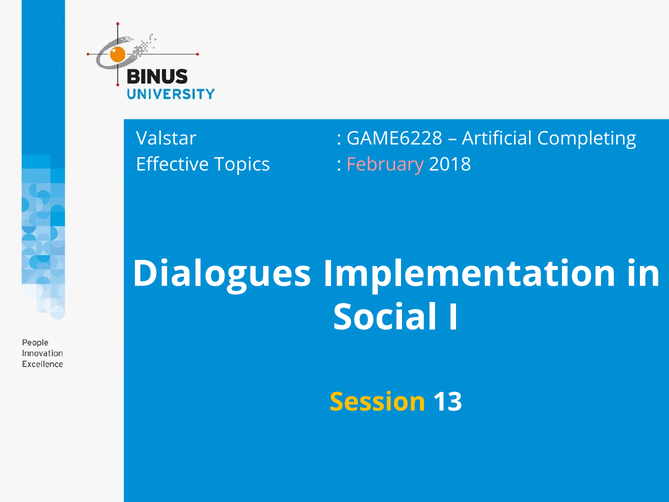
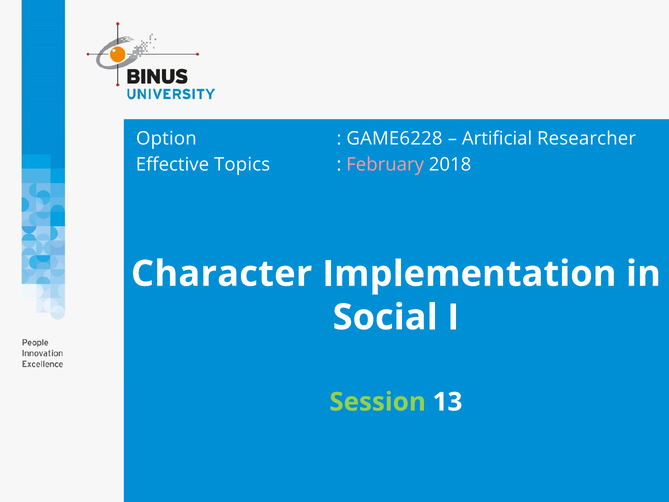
Valstar: Valstar -> Option
Completing: Completing -> Researcher
Dialogues: Dialogues -> Character
Session colour: yellow -> light green
